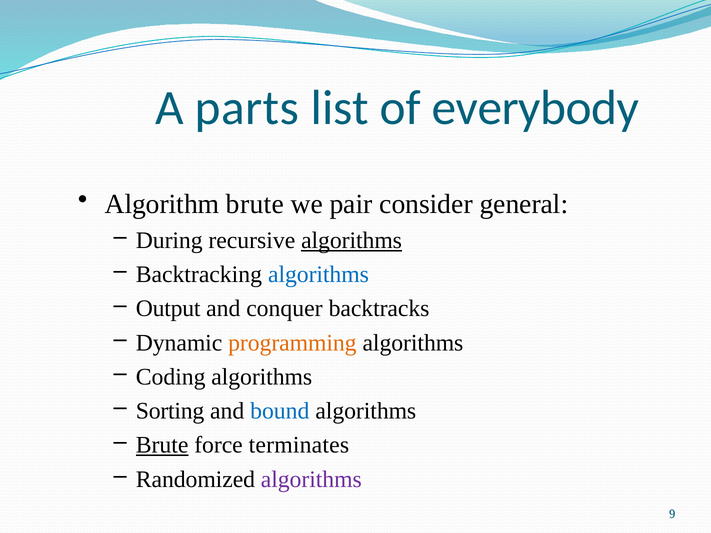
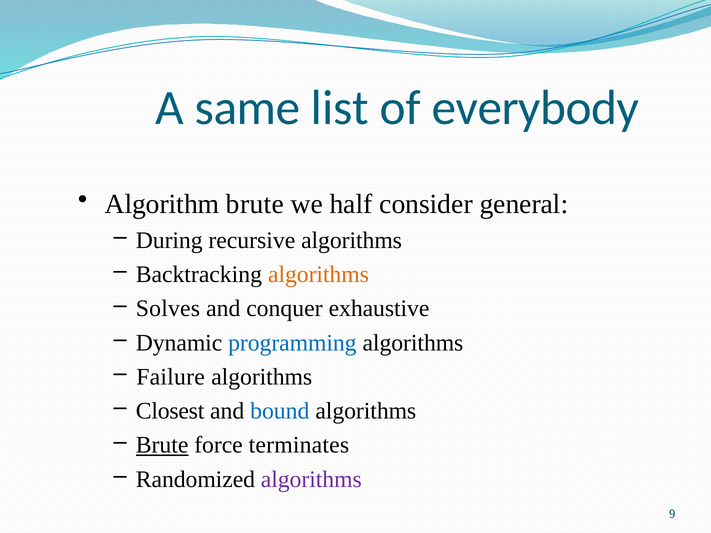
parts: parts -> same
pair: pair -> half
algorithms at (352, 240) underline: present -> none
algorithms at (318, 275) colour: blue -> orange
Output: Output -> Solves
backtracks: backtracks -> exhaustive
programming colour: orange -> blue
Coding: Coding -> Failure
Sorting: Sorting -> Closest
